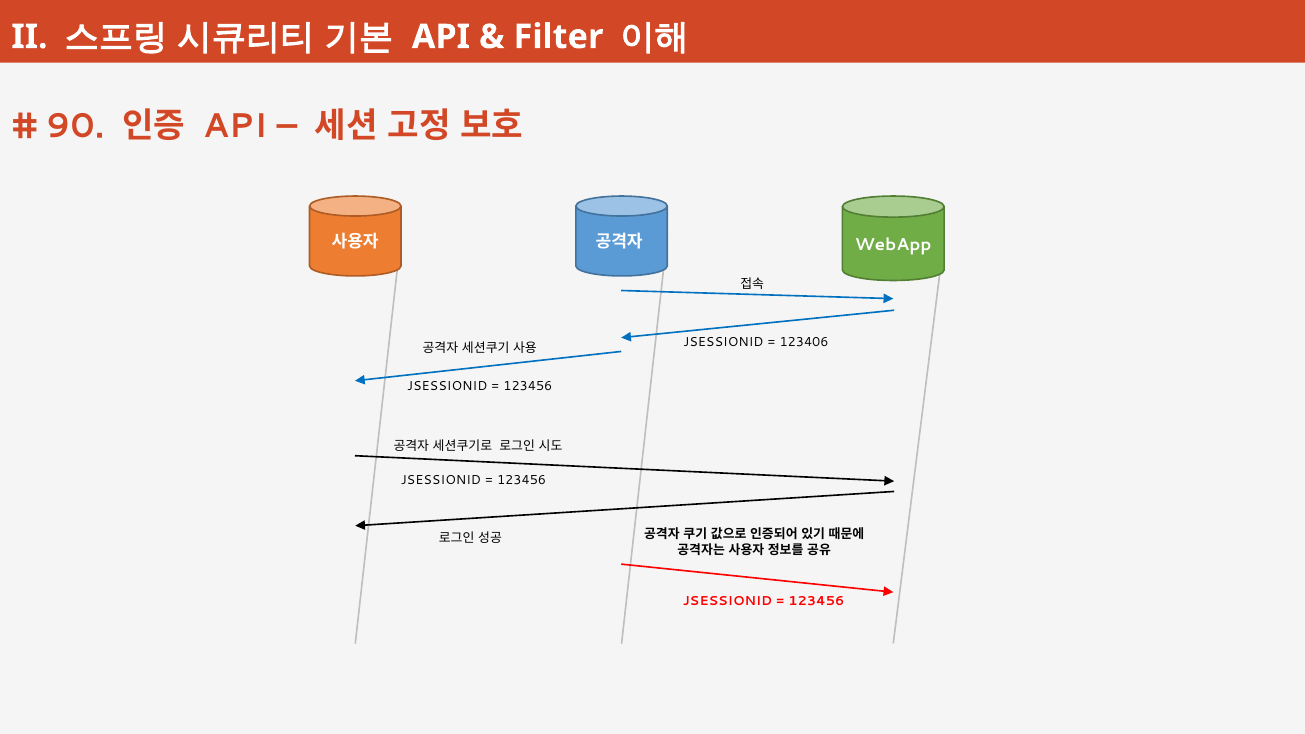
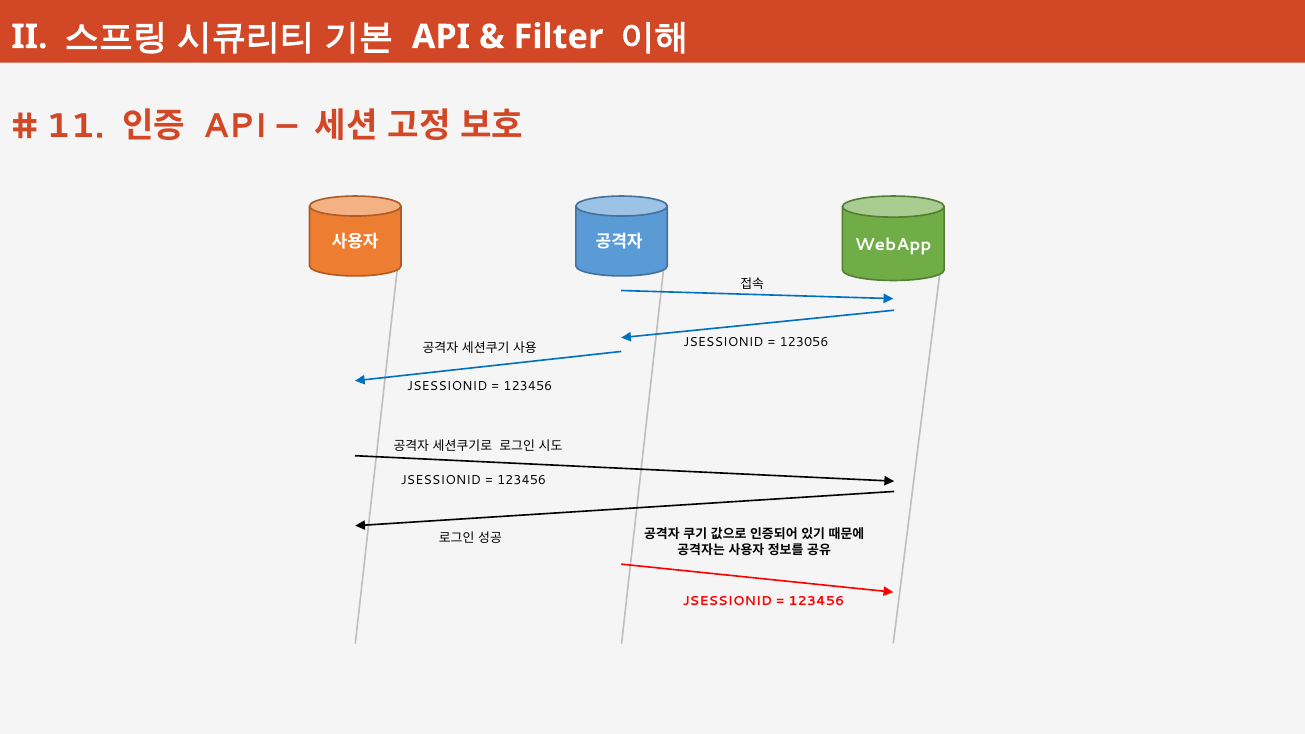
90: 90 -> 11
123406: 123406 -> 123056
